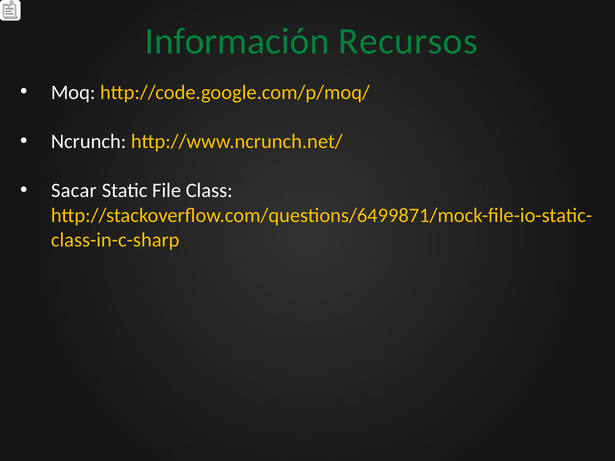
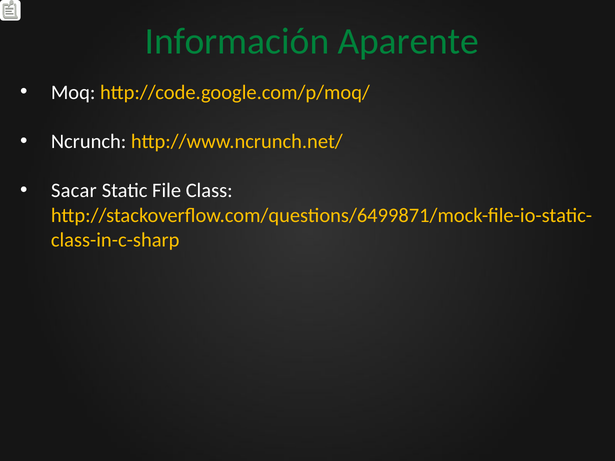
Recursos: Recursos -> Aparente
